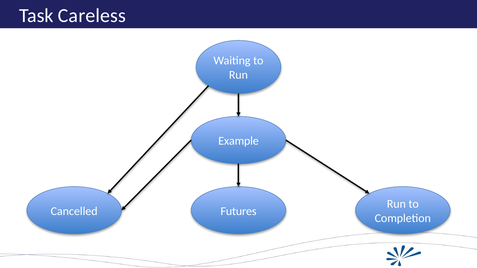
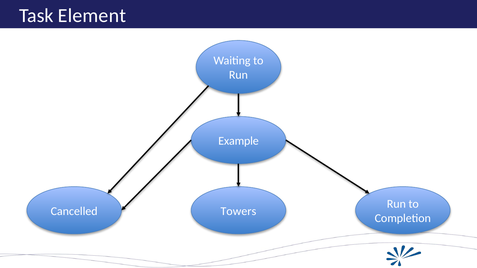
Careless: Careless -> Element
Futures: Futures -> Towers
